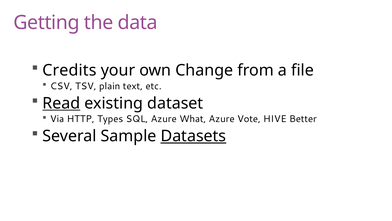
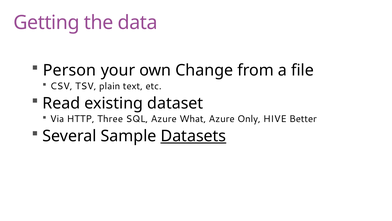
Credits: Credits -> Person
Read underline: present -> none
Types: Types -> Three
Vote: Vote -> Only
